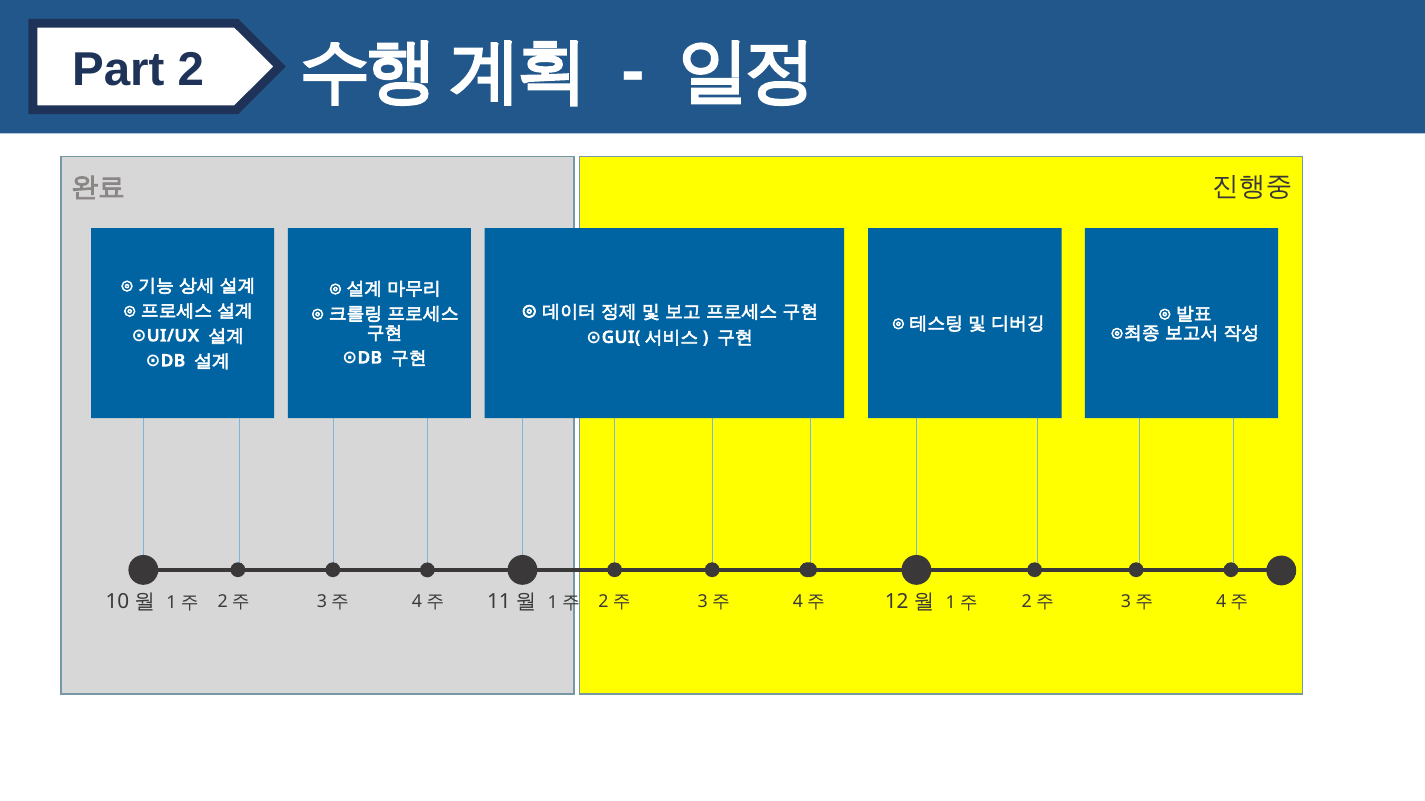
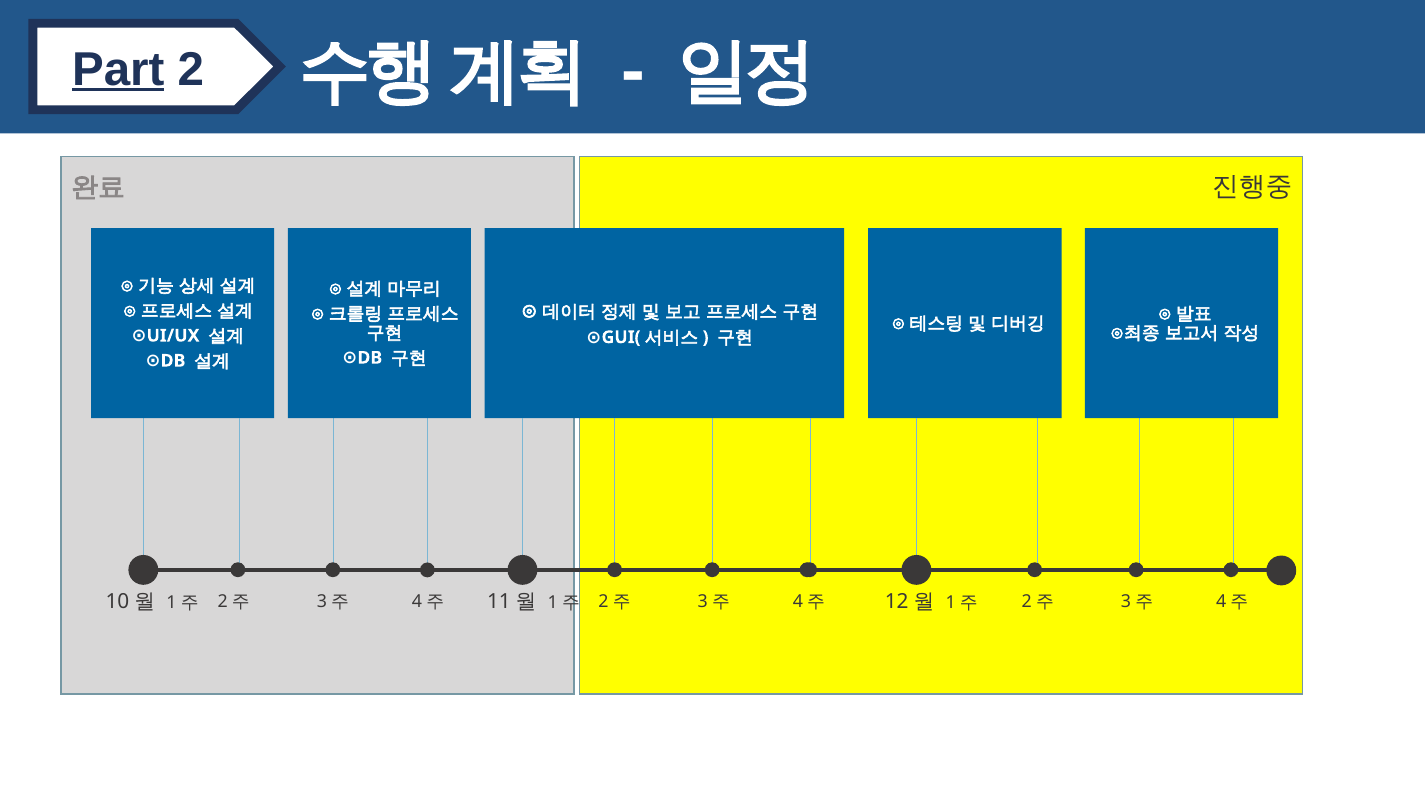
Part underline: none -> present
